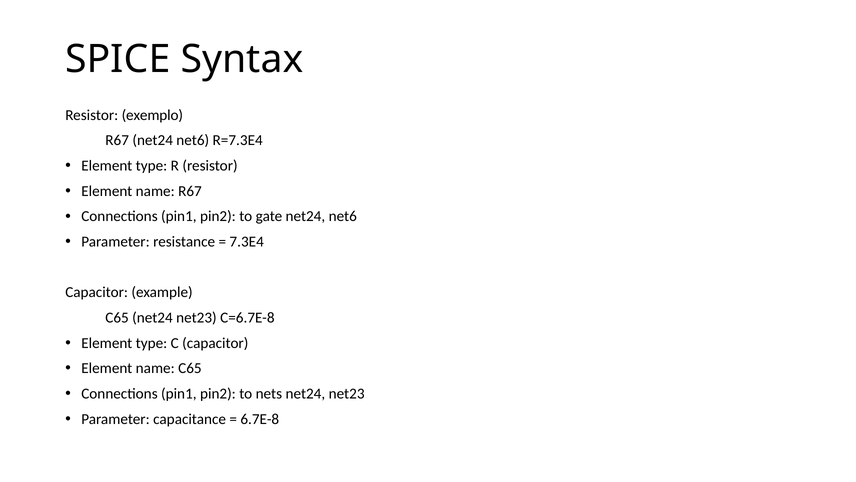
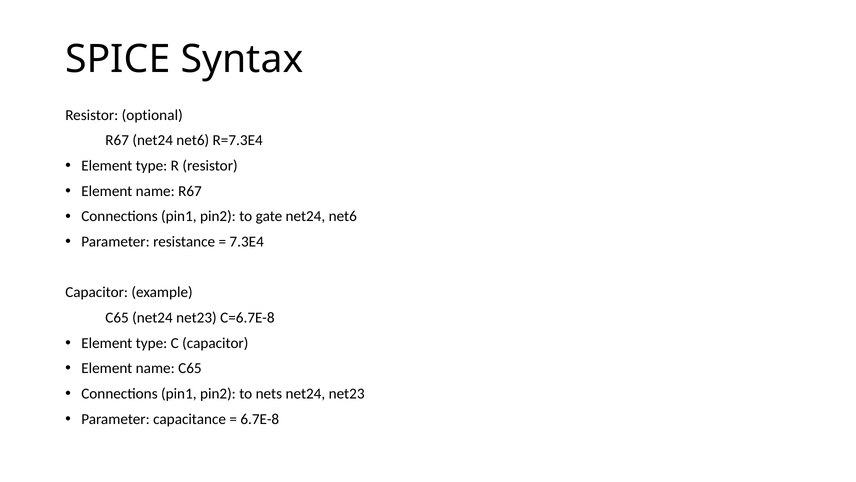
exemplo: exemplo -> optional
